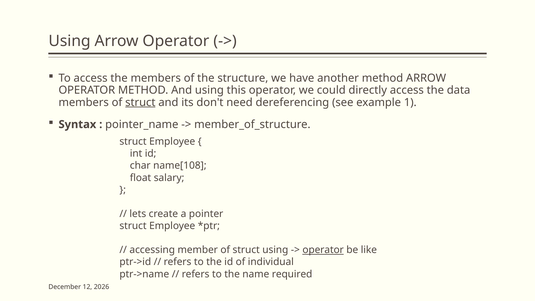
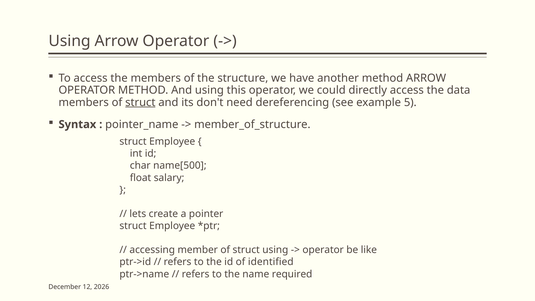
1: 1 -> 5
name[108: name[108 -> name[500
operator at (323, 250) underline: present -> none
individual: individual -> identified
